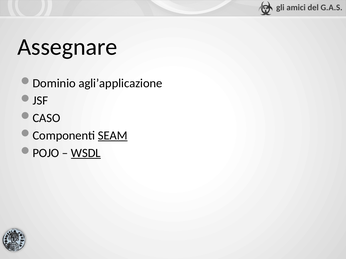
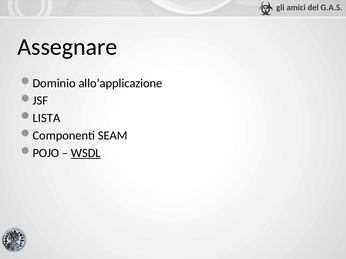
agli’applicazione: agli’applicazione -> allo’applicazione
CASO: CASO -> LISTA
SEAM underline: present -> none
